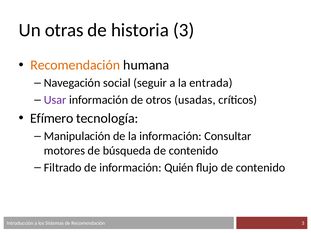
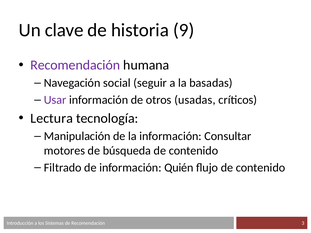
otras: otras -> clave
historia 3: 3 -> 9
Recomendación at (75, 65) colour: orange -> purple
entrada: entrada -> basadas
Efímero: Efímero -> Lectura
